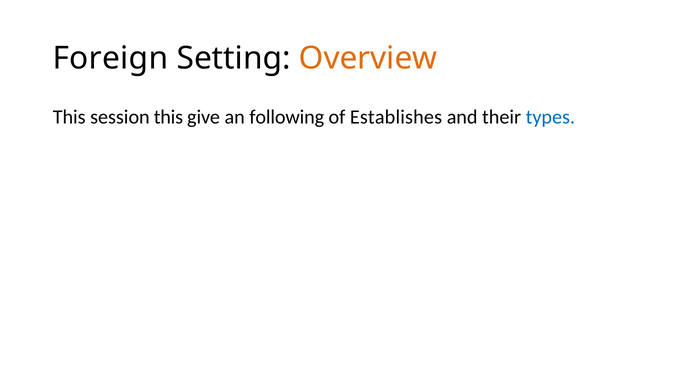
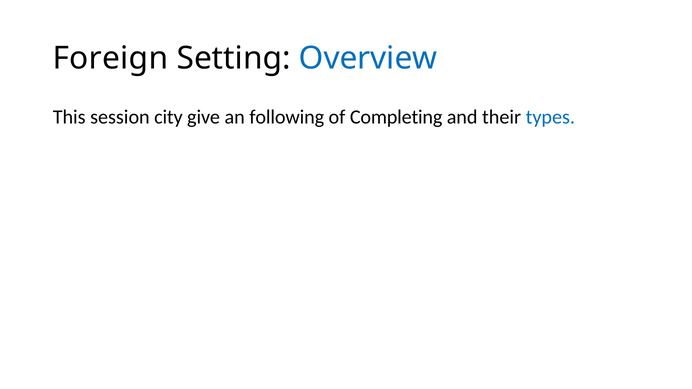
Overview colour: orange -> blue
session this: this -> city
Establishes: Establishes -> Completing
